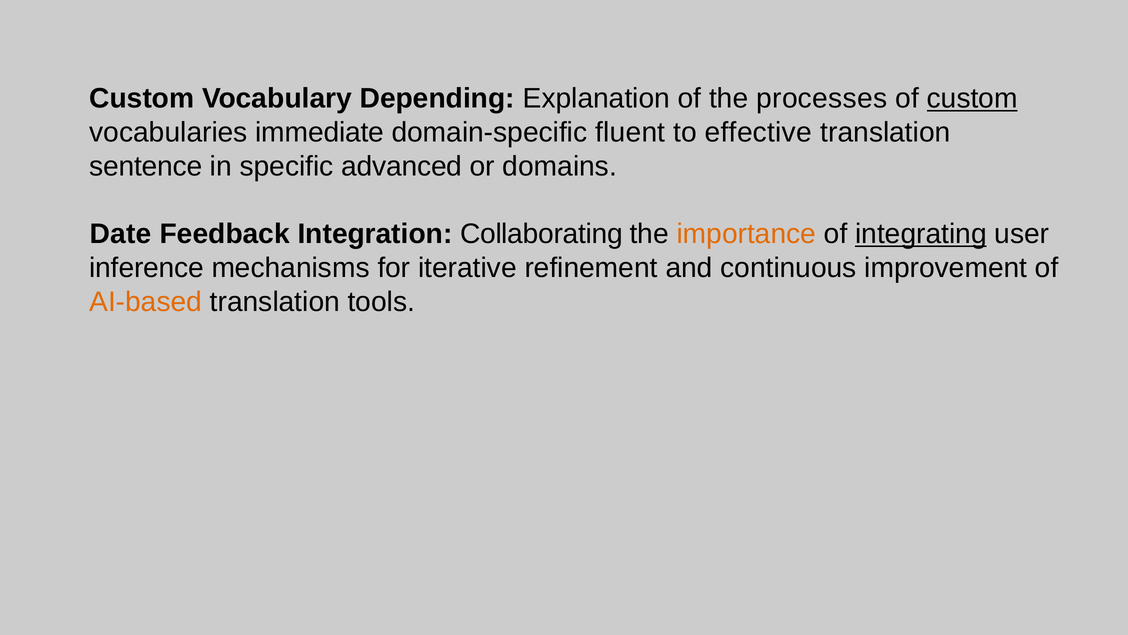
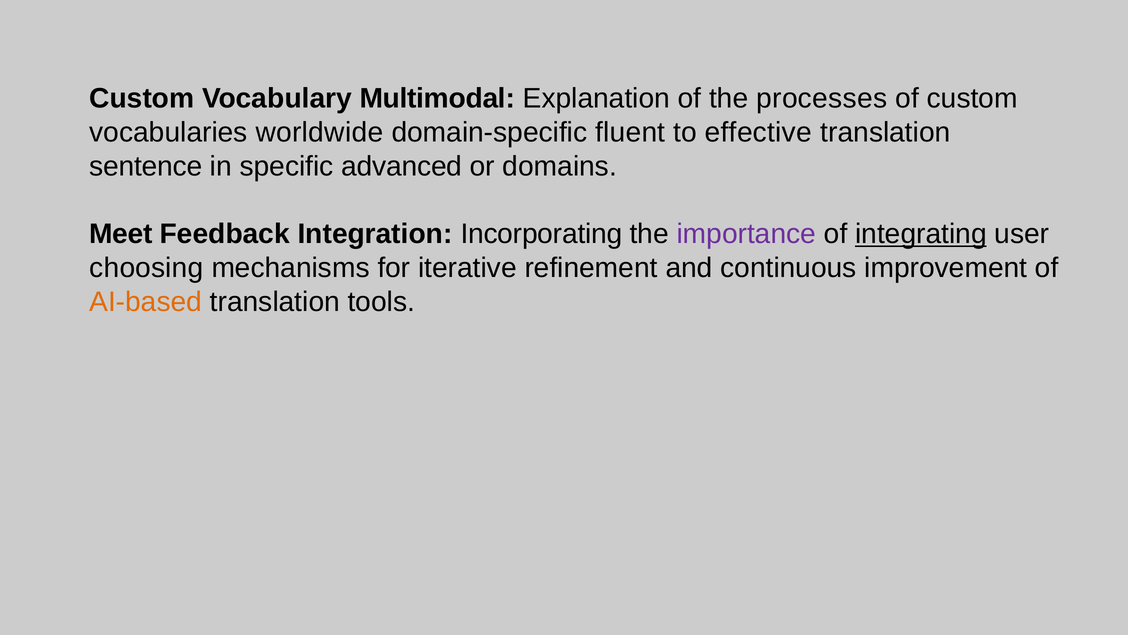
Depending: Depending -> Multimodal
custom at (972, 99) underline: present -> none
immediate: immediate -> worldwide
Date: Date -> Meet
Collaborating: Collaborating -> Incorporating
importance colour: orange -> purple
inference: inference -> choosing
